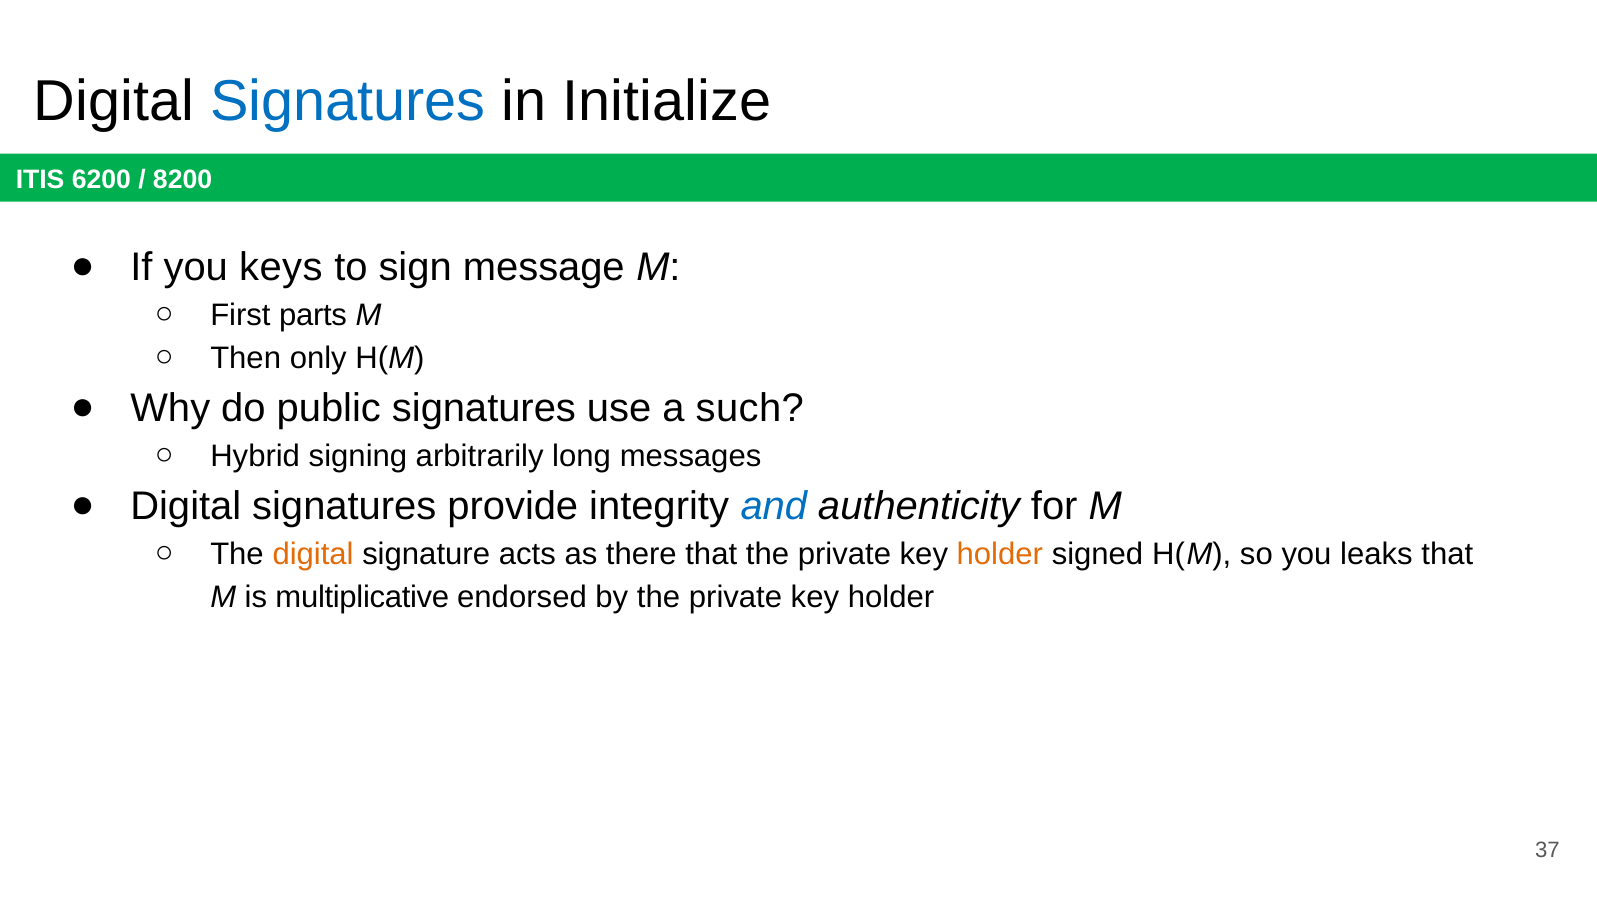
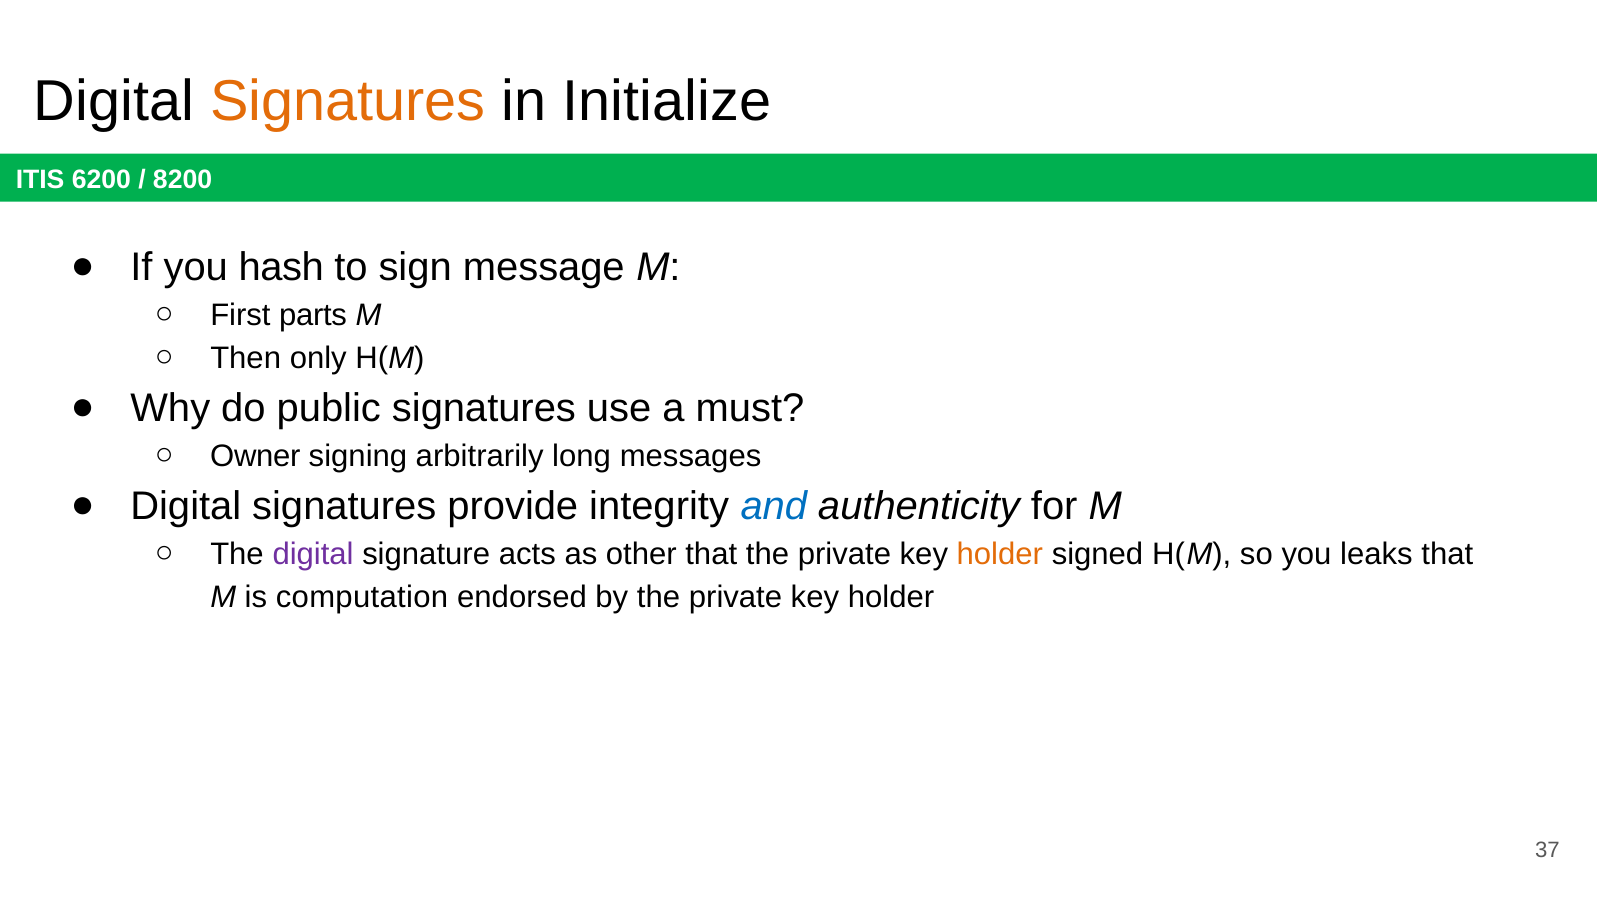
Signatures at (348, 102) colour: blue -> orange
keys: keys -> hash
such: such -> must
Hybrid: Hybrid -> Owner
digital at (313, 554) colour: orange -> purple
there: there -> other
multiplicative: multiplicative -> computation
